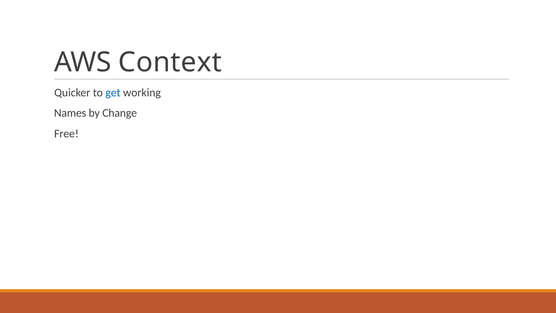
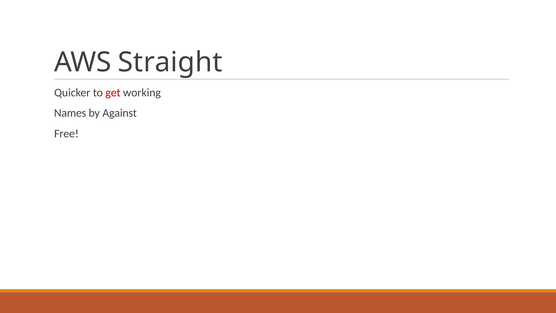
Context: Context -> Straight
get colour: blue -> red
Change: Change -> Against
